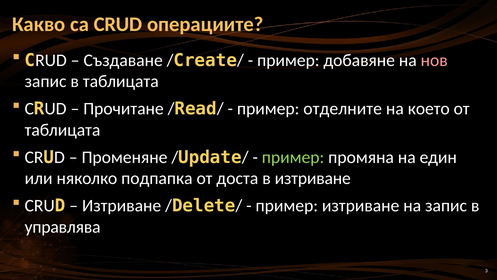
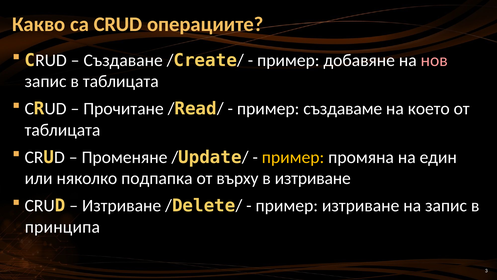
отделните: отделните -> създаваме
пример at (293, 157) colour: light green -> yellow
доста: доста -> върху
управлява: управлява -> принципа
